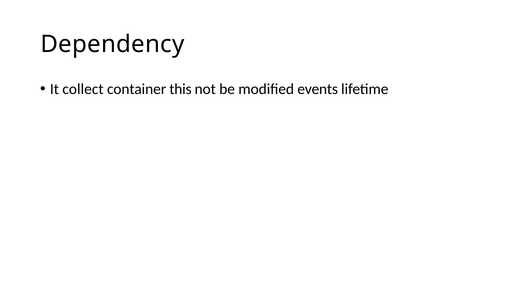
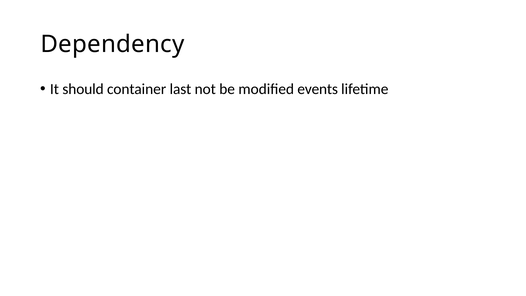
collect: collect -> should
this: this -> last
